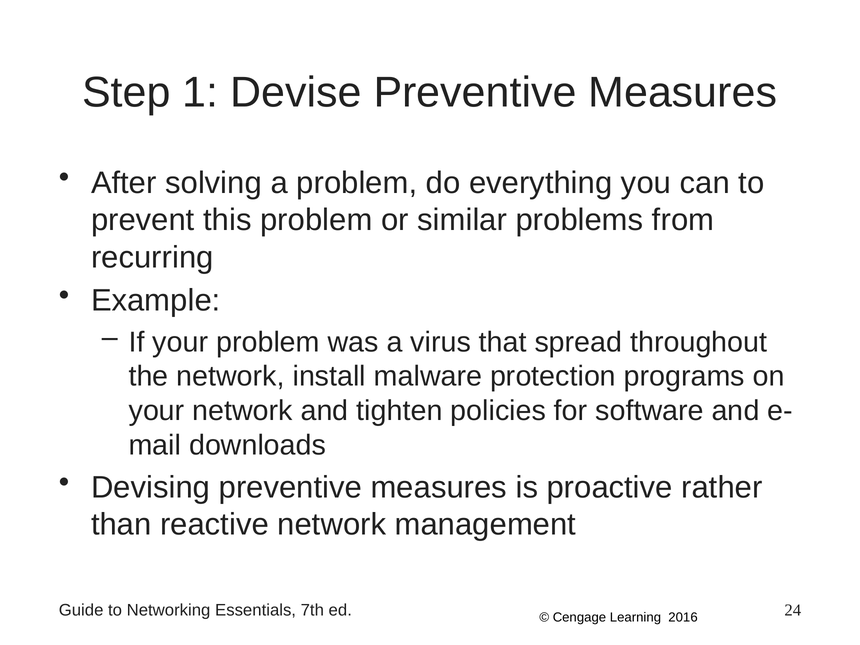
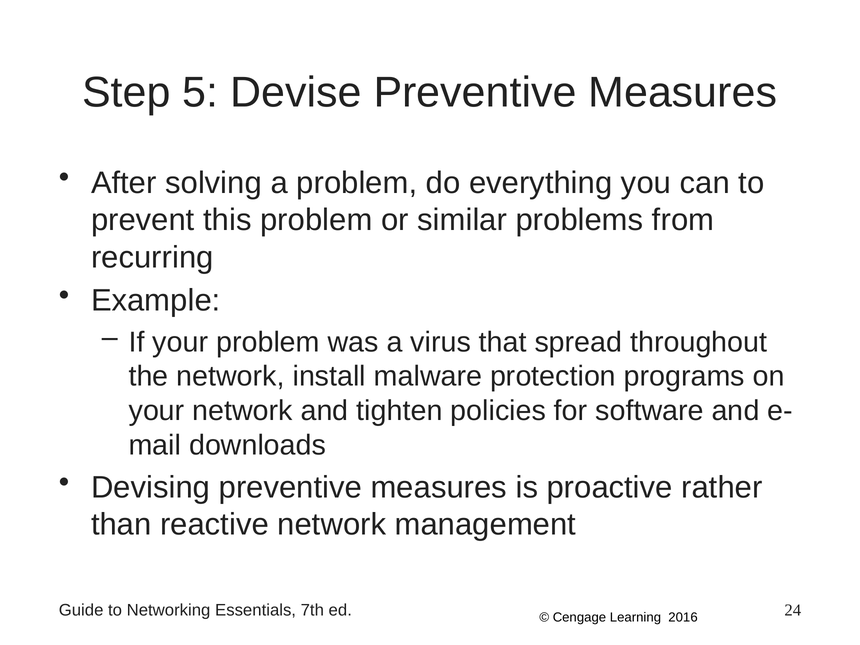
1: 1 -> 5
